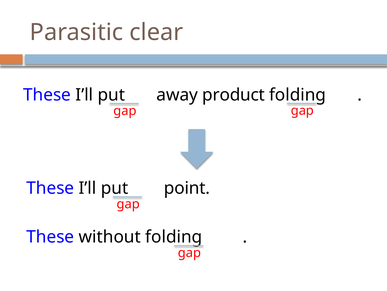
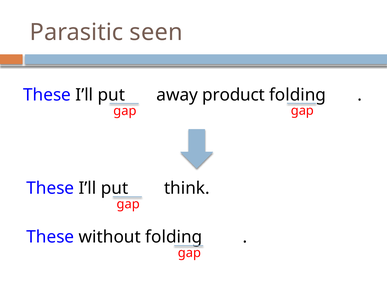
clear: clear -> seen
point: point -> think
